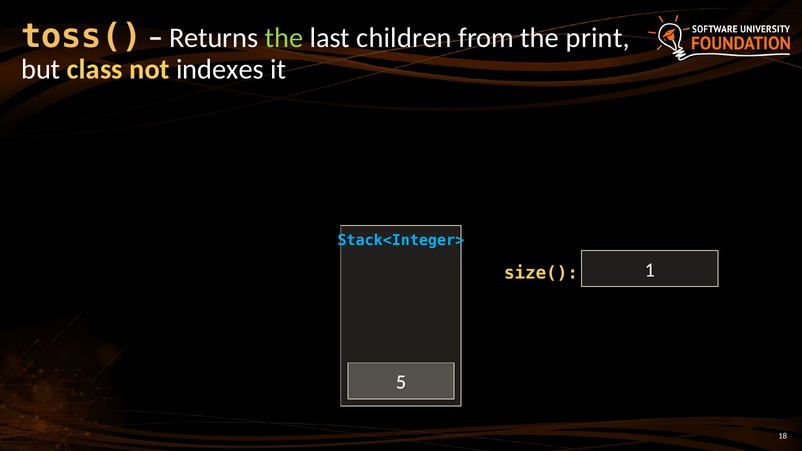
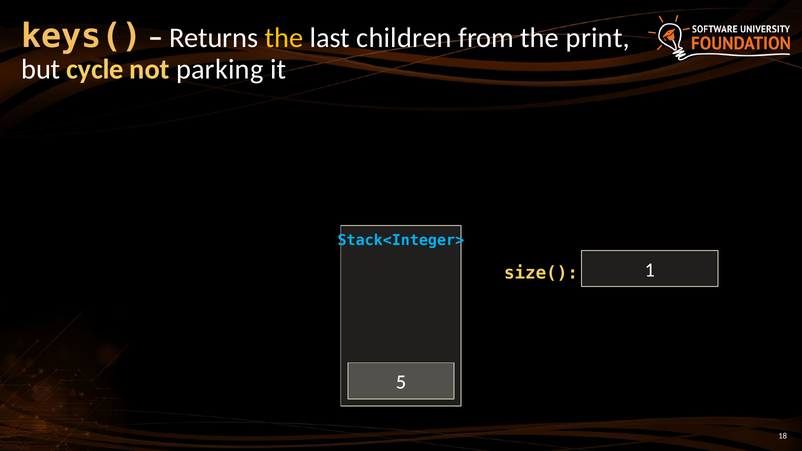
toss(: toss( -> keys(
the at (284, 38) colour: light green -> yellow
class: class -> cycle
indexes: indexes -> parking
